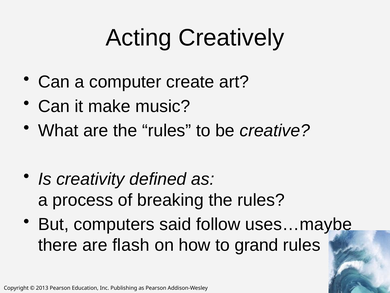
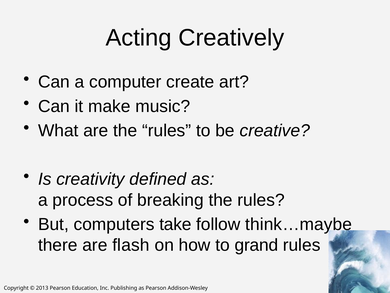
said: said -> take
uses…maybe: uses…maybe -> think…maybe
